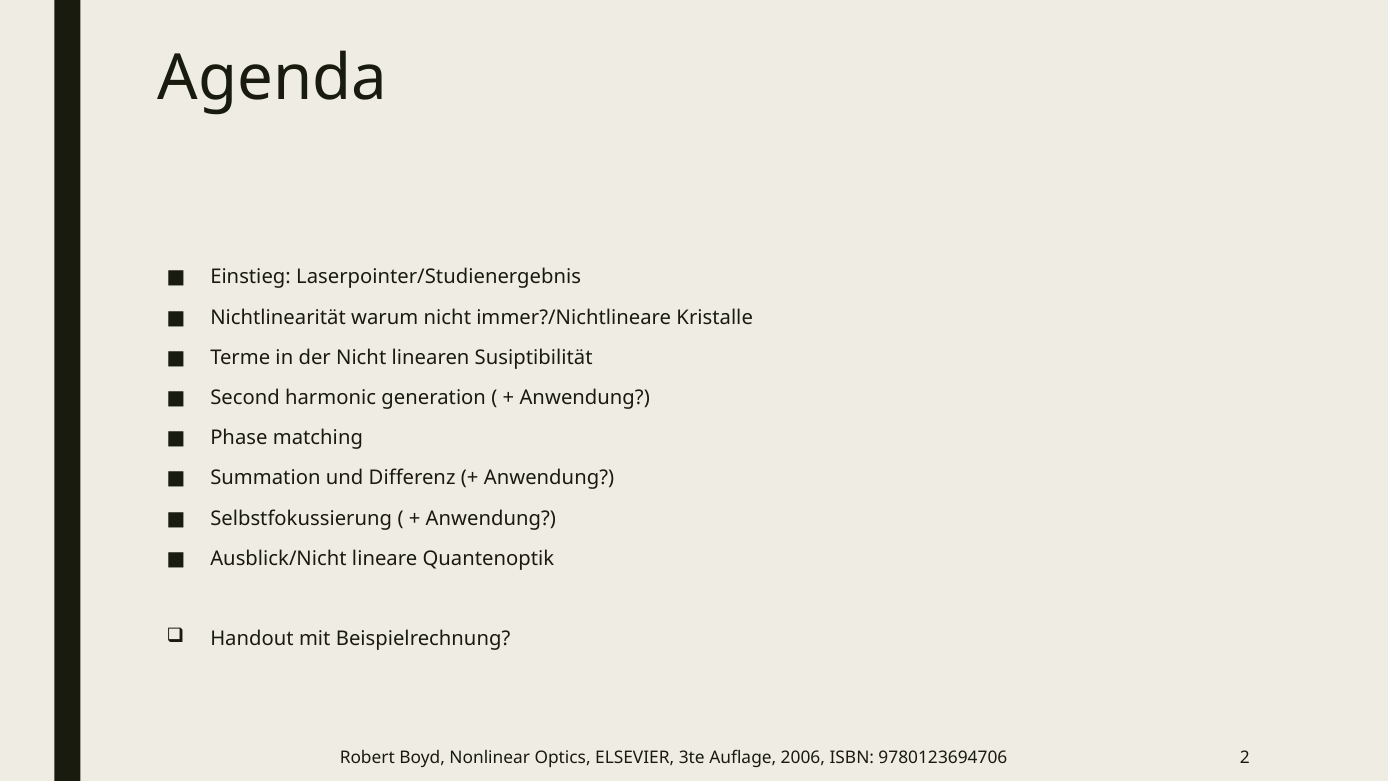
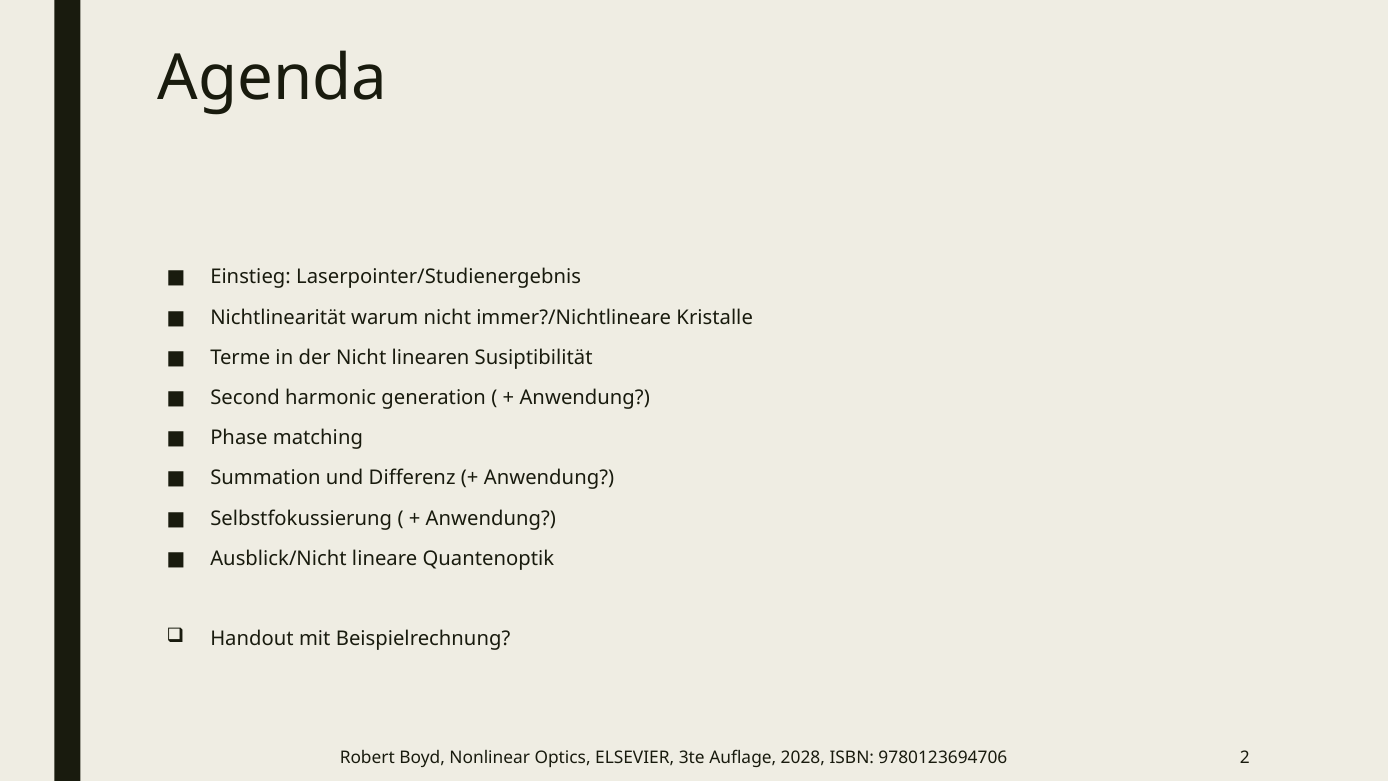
2006: 2006 -> 2028
